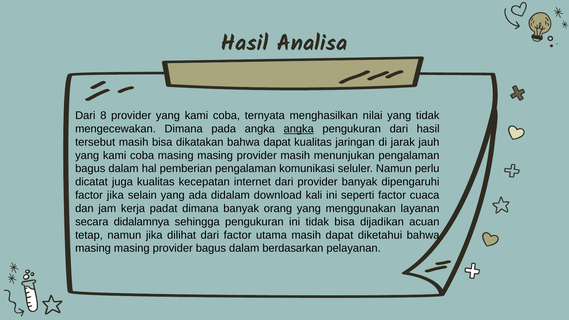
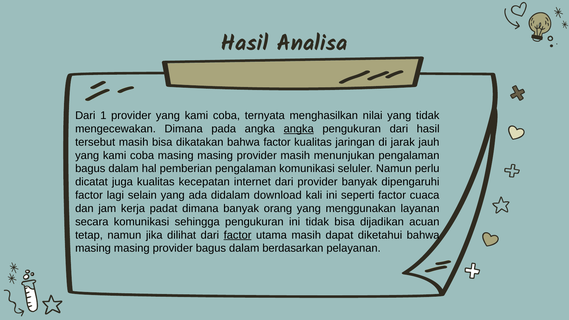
8: 8 -> 1
bahwa dapat: dapat -> factor
factor jika: jika -> lagi
secara didalamnya: didalamnya -> komunikasi
factor at (238, 235) underline: none -> present
